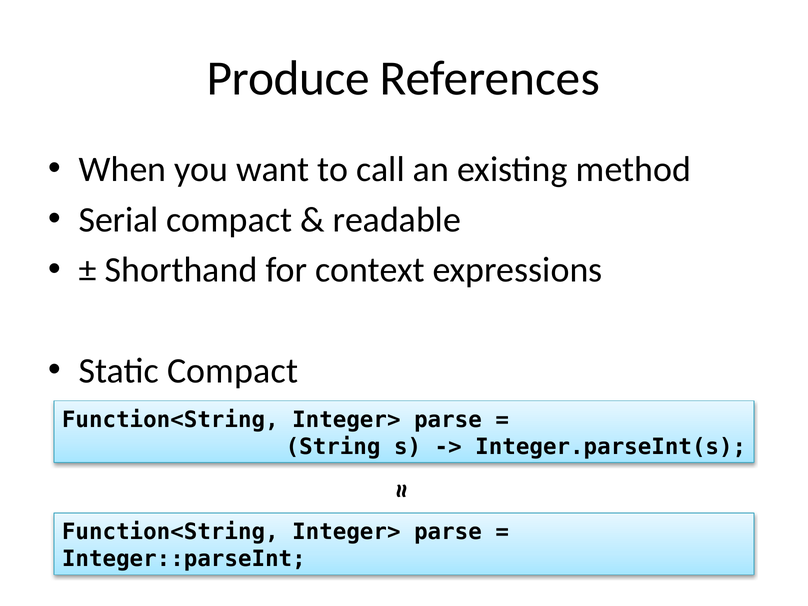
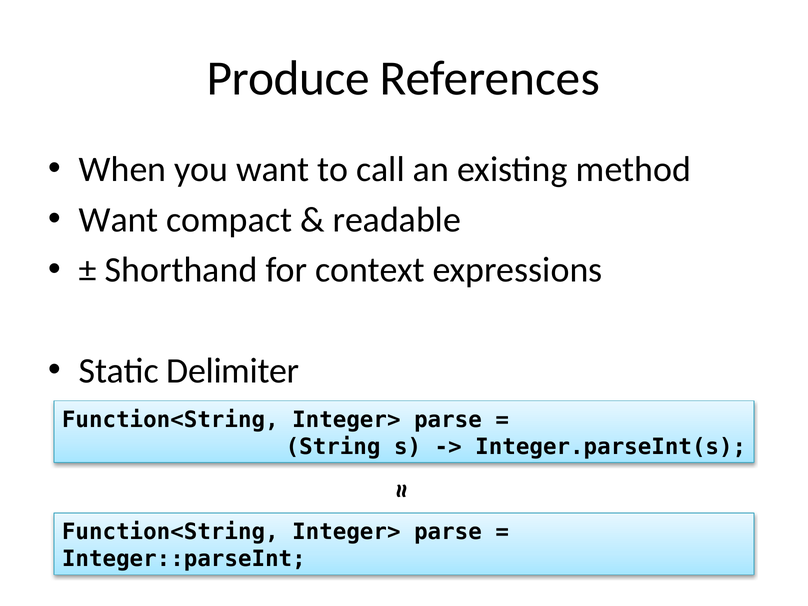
Serial at (119, 220): Serial -> Want
Static Compact: Compact -> Delimiter
